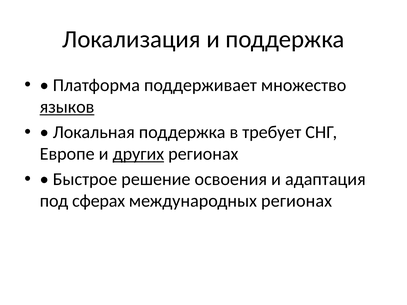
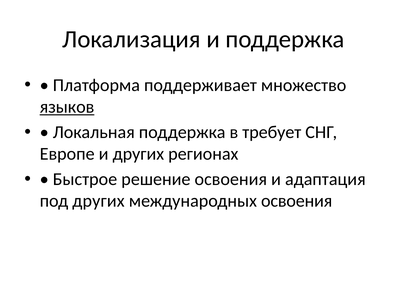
других at (138, 154) underline: present -> none
под сферах: сферах -> других
международных регионах: регионах -> освоения
